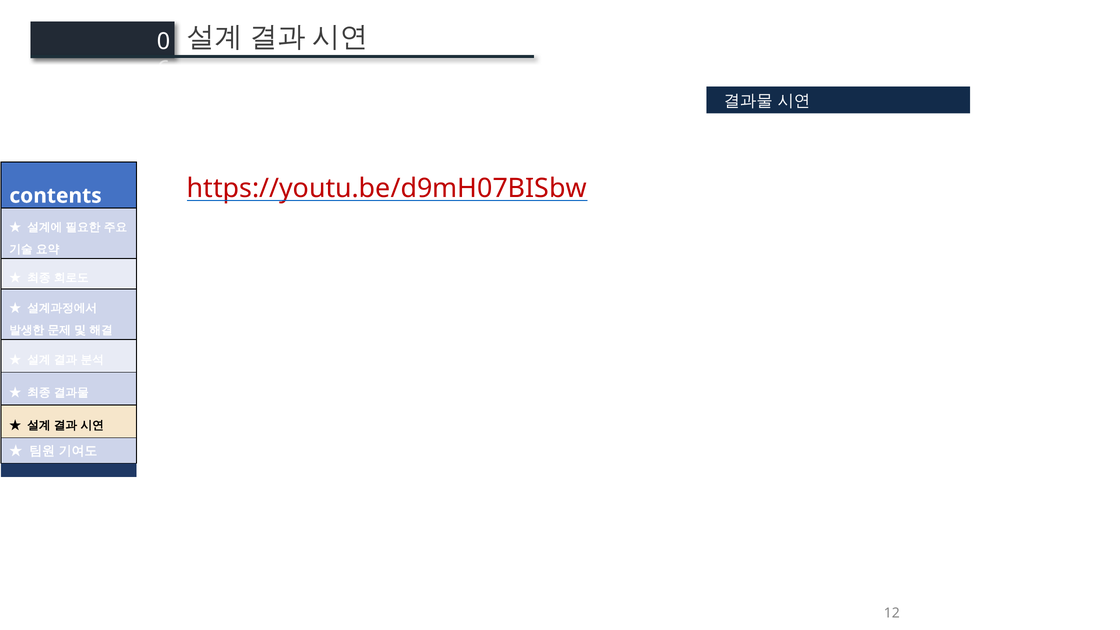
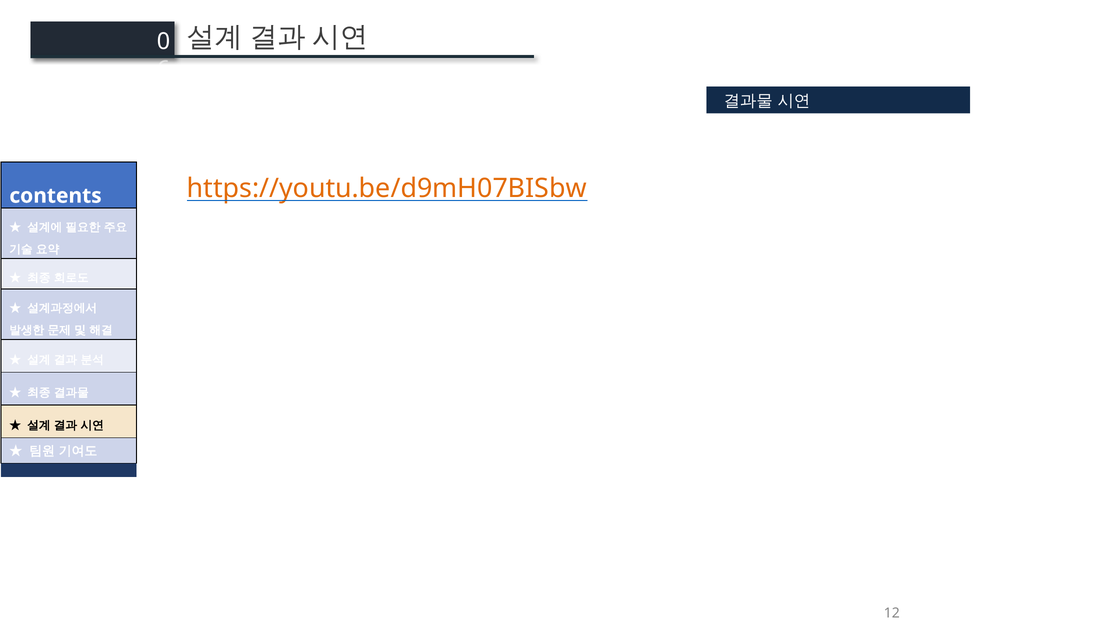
https://youtu.be/d9mH07BISbw colour: red -> orange
